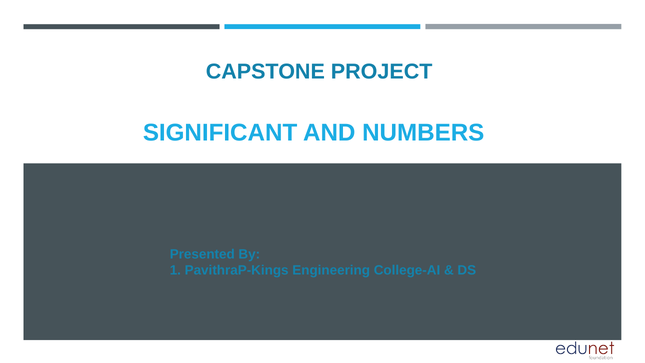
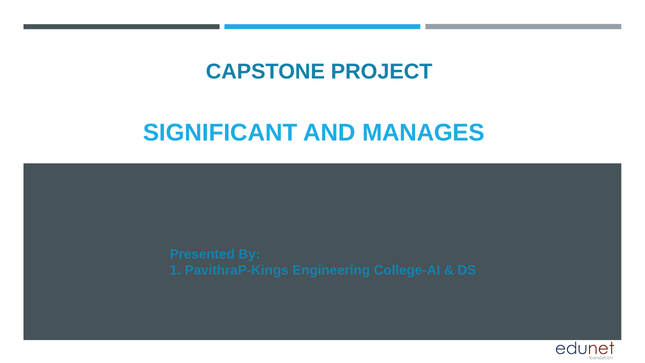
NUMBERS: NUMBERS -> MANAGES
